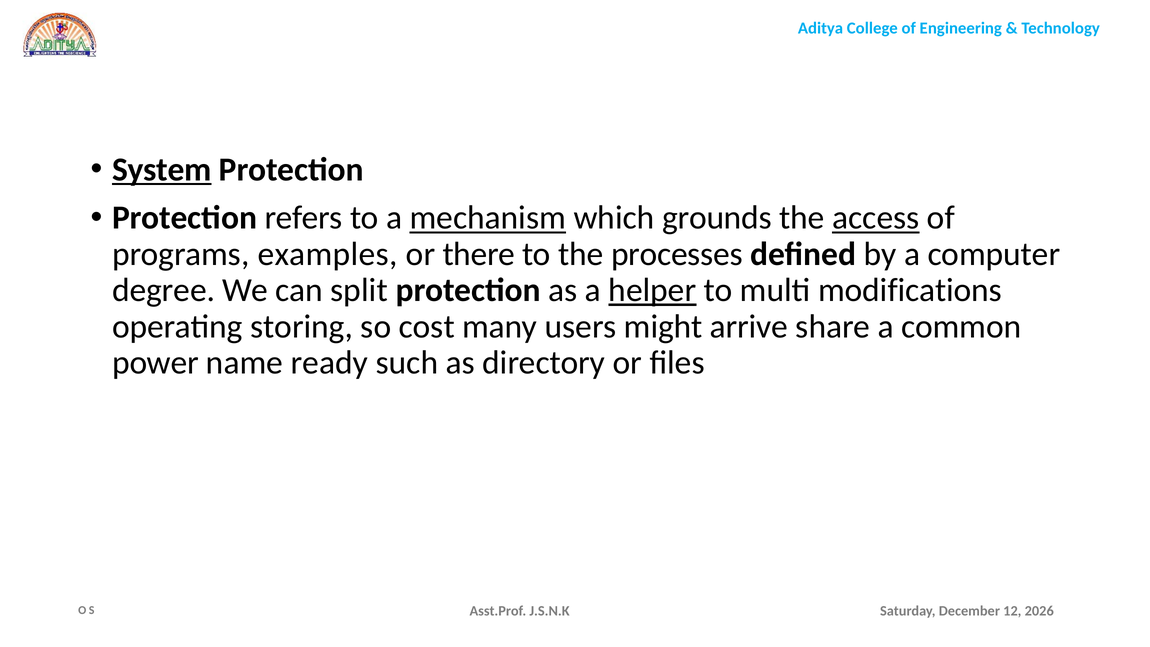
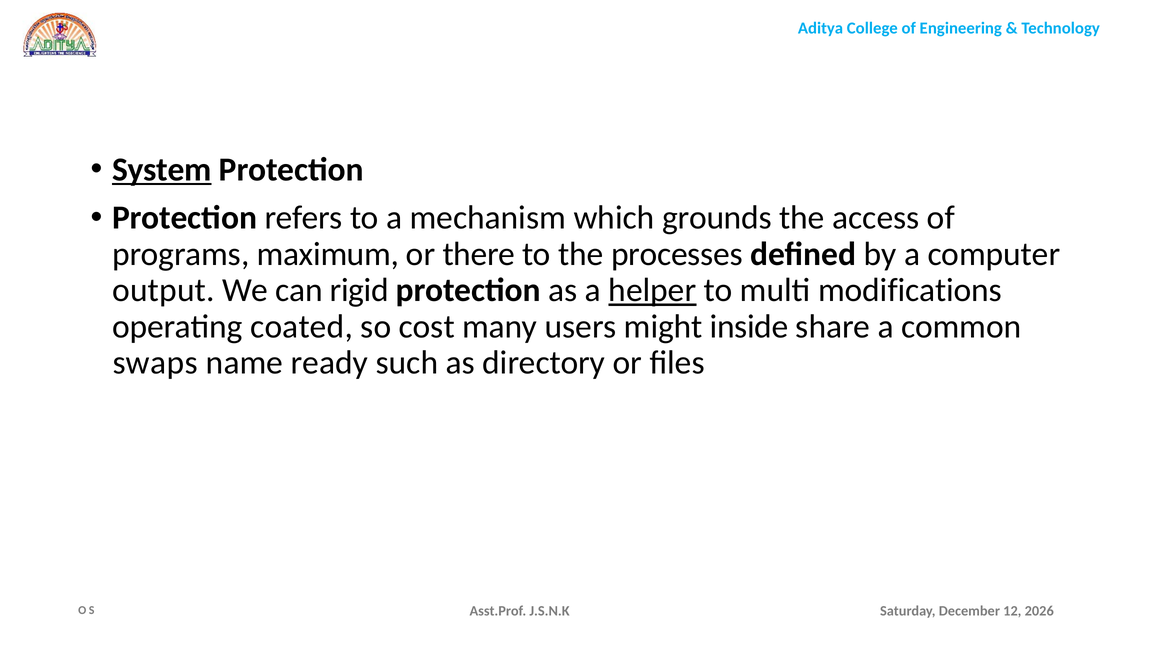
mechanism underline: present -> none
access underline: present -> none
examples: examples -> maximum
degree: degree -> output
split: split -> rigid
storing: storing -> coated
arrive: arrive -> inside
power: power -> swaps
